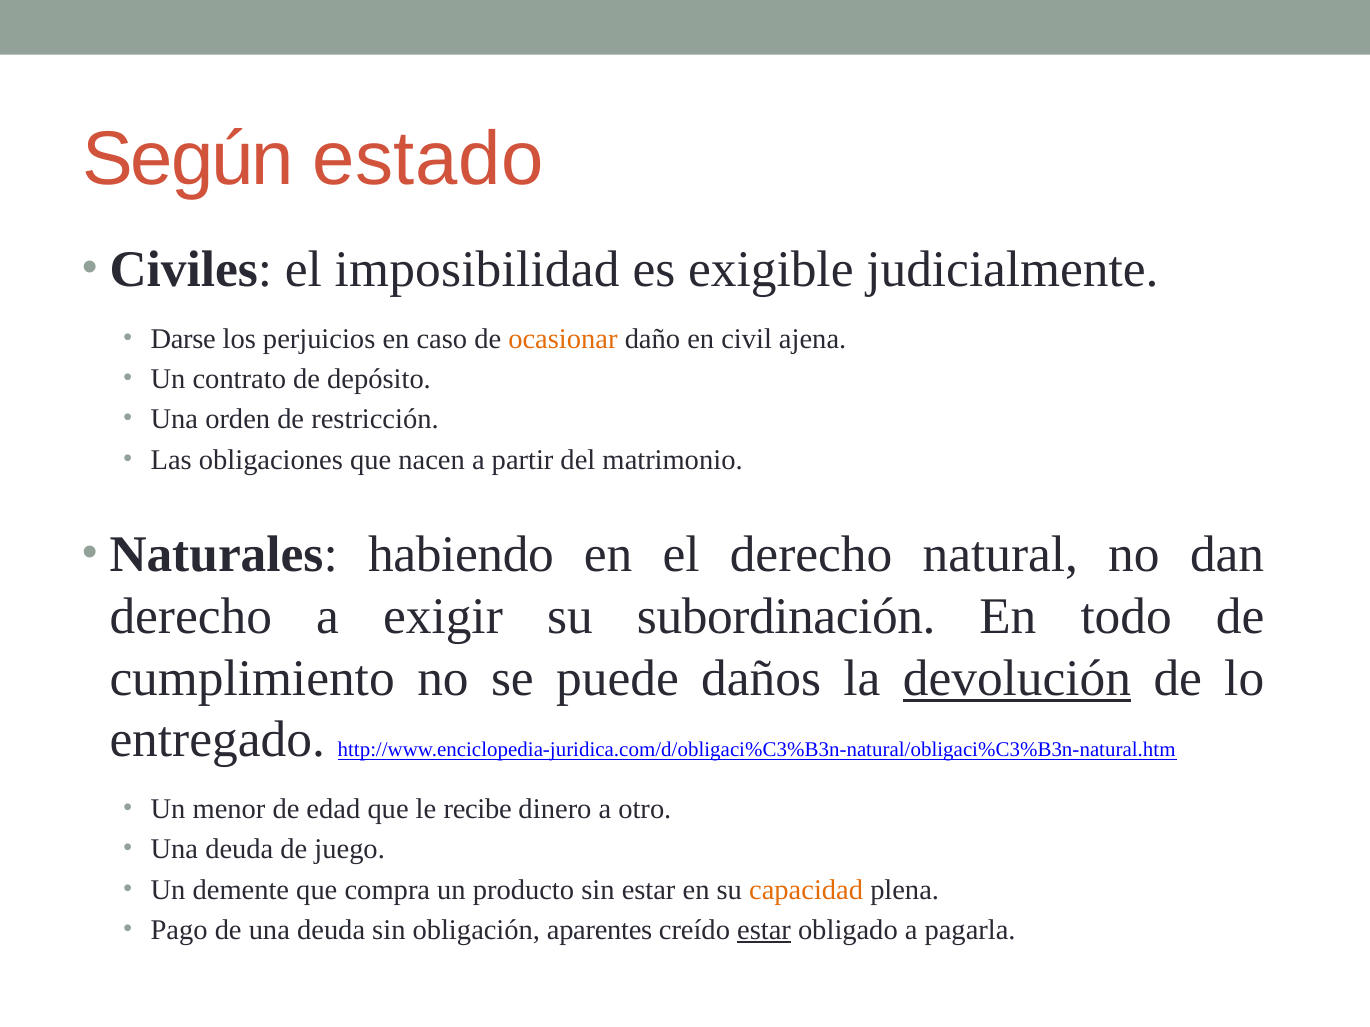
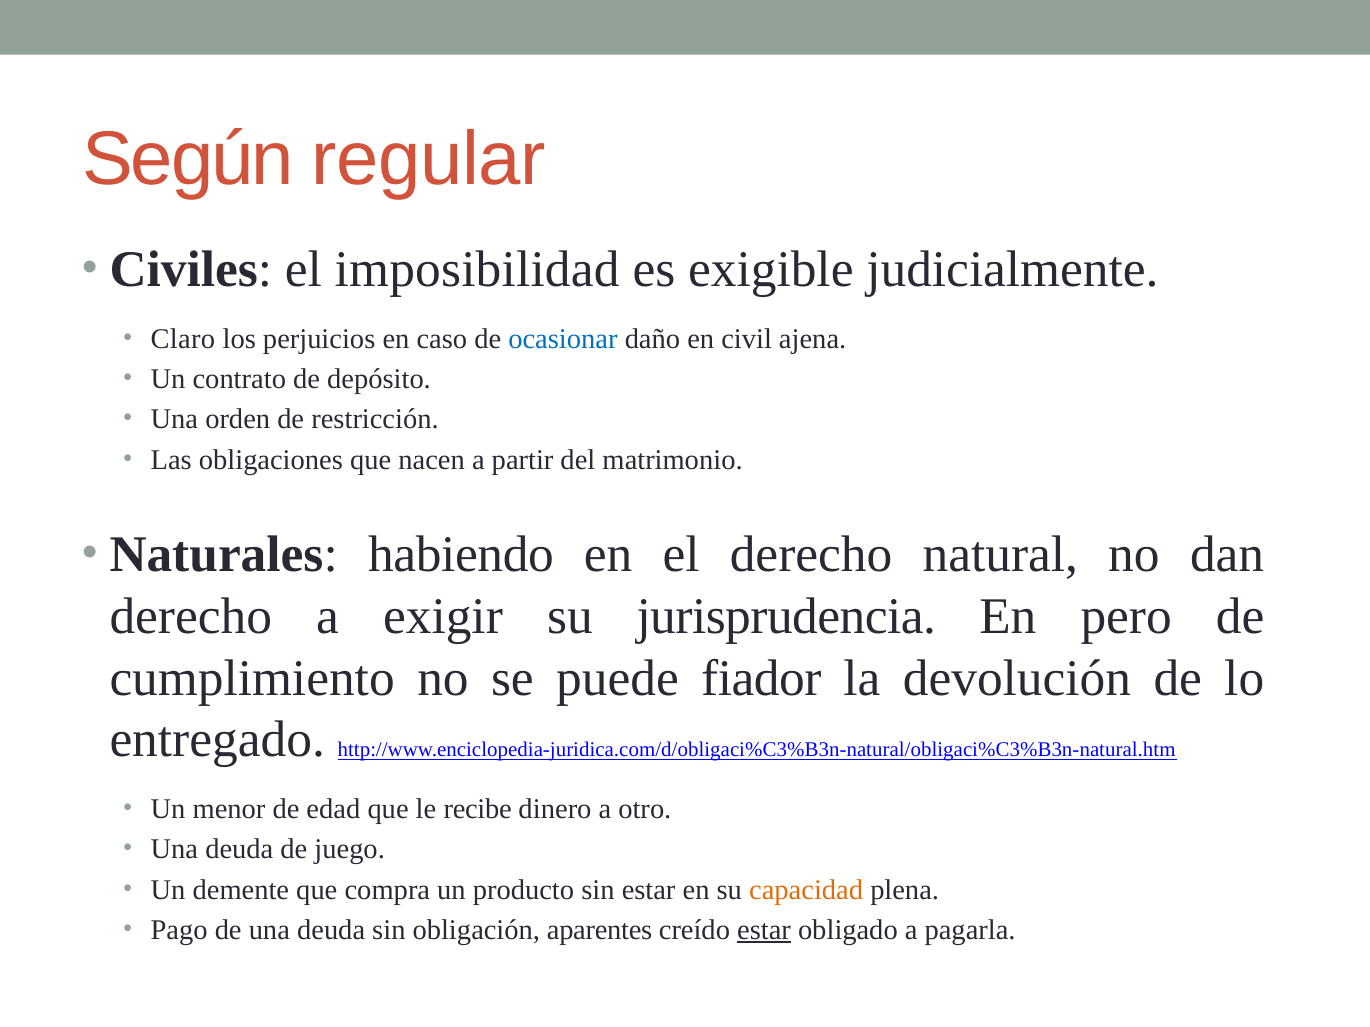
estado: estado -> regular
Darse: Darse -> Claro
ocasionar colour: orange -> blue
subordinación: subordinación -> jurisprudencia
todo: todo -> pero
daños: daños -> fiador
devolución underline: present -> none
